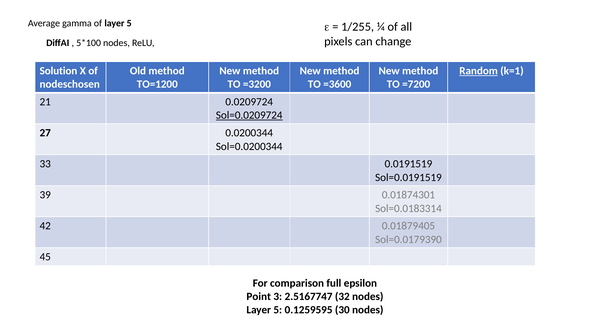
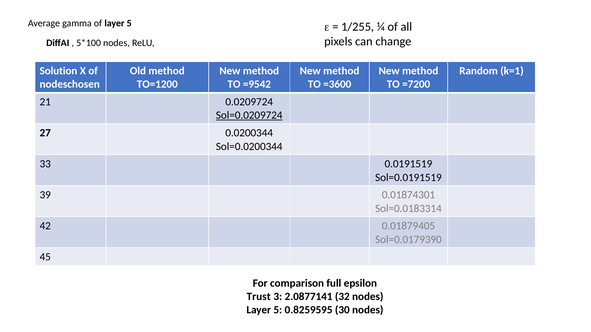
Random underline: present -> none
=3200: =3200 -> =9542
Point: Point -> Trust
2.5167747: 2.5167747 -> 2.0877141
0.1259595: 0.1259595 -> 0.8259595
